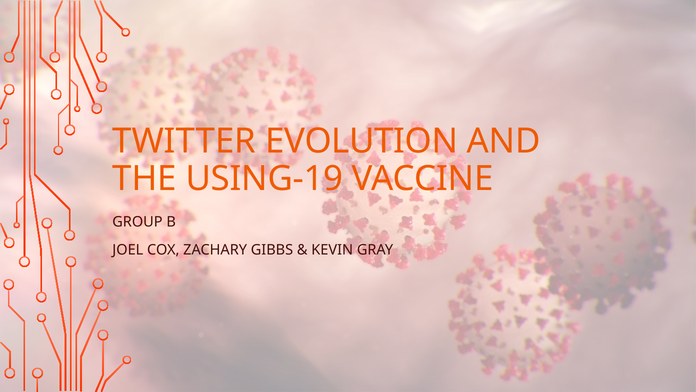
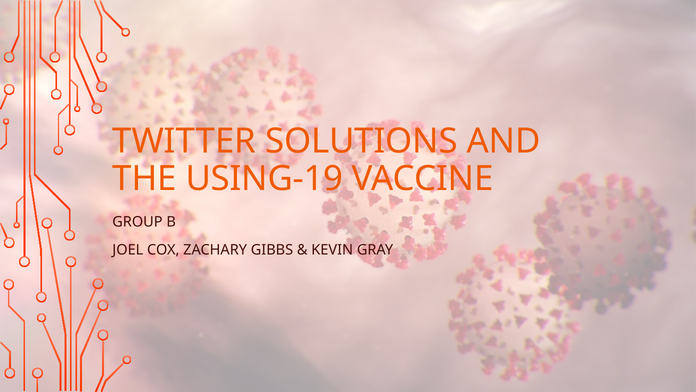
EVOLUTION: EVOLUTION -> SOLUTIONS
